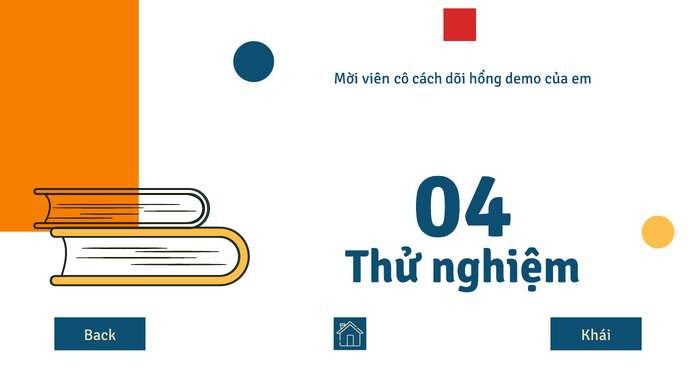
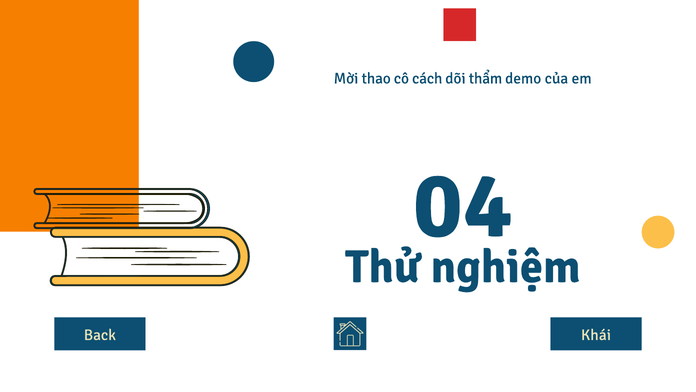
viên: viên -> thao
hổng: hổng -> thẩm
